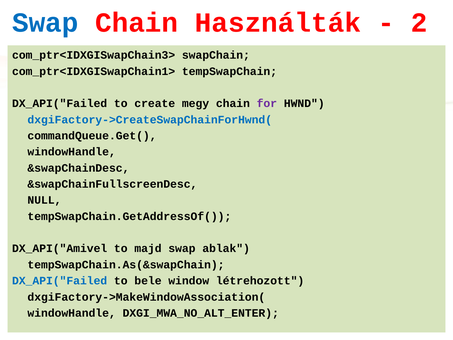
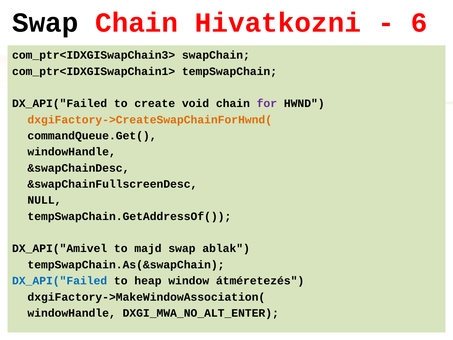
Swap at (45, 23) colour: blue -> black
Használták: Használták -> Hivatkozni
2: 2 -> 6
megy: megy -> void
dxgiFactory->CreateSwapChainForHwnd( colour: blue -> orange
bele: bele -> heap
létrehozott: létrehozott -> átméretezés
